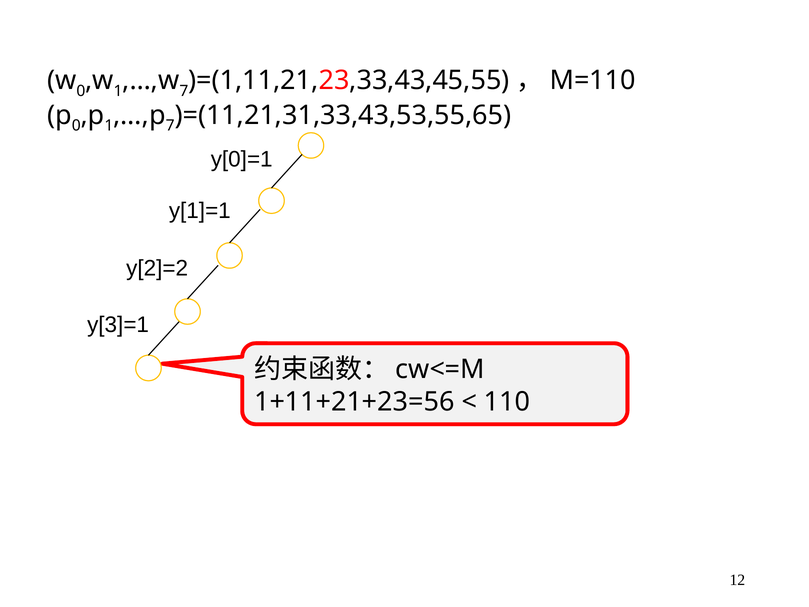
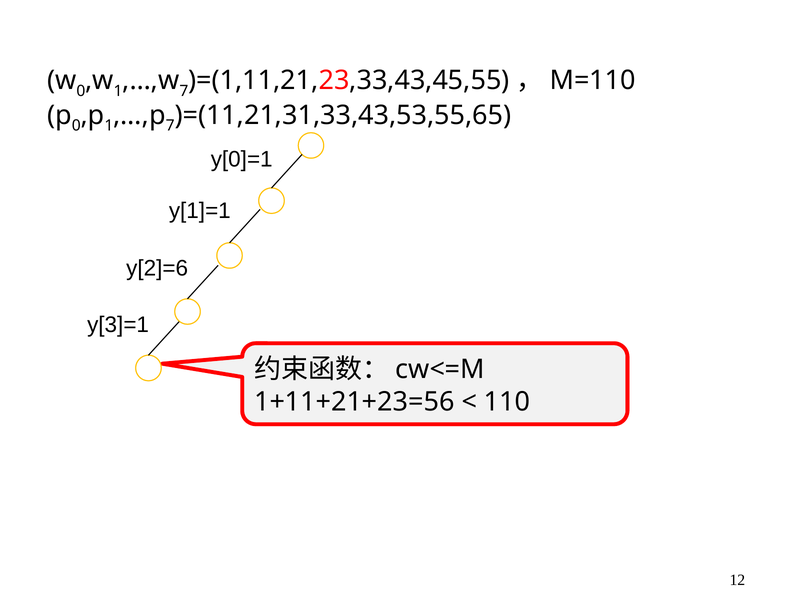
y[2]=2: y[2]=2 -> y[2]=6
